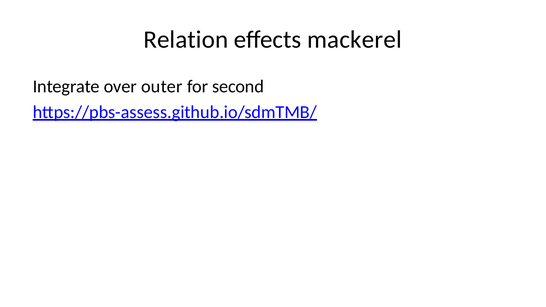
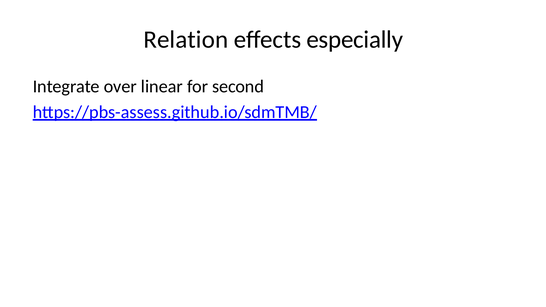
mackerel: mackerel -> especially
outer: outer -> linear
